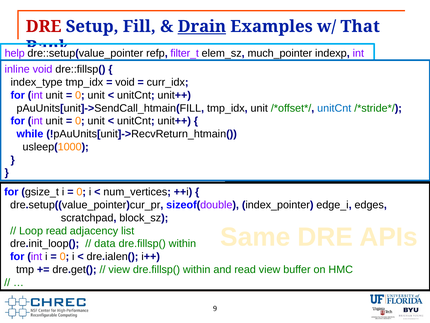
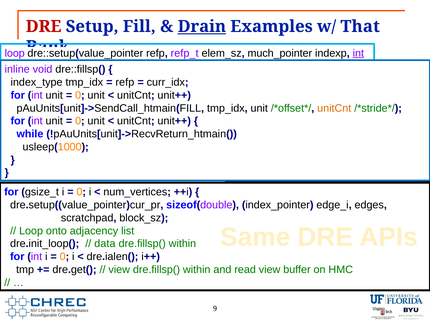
help at (15, 53): help -> loop
filter_t: filter_t -> refp_t
int at (358, 53) underline: none -> present
void at (125, 82): void -> refp
unitCnt at (334, 108) colour: blue -> orange
Loop read: read -> onto
